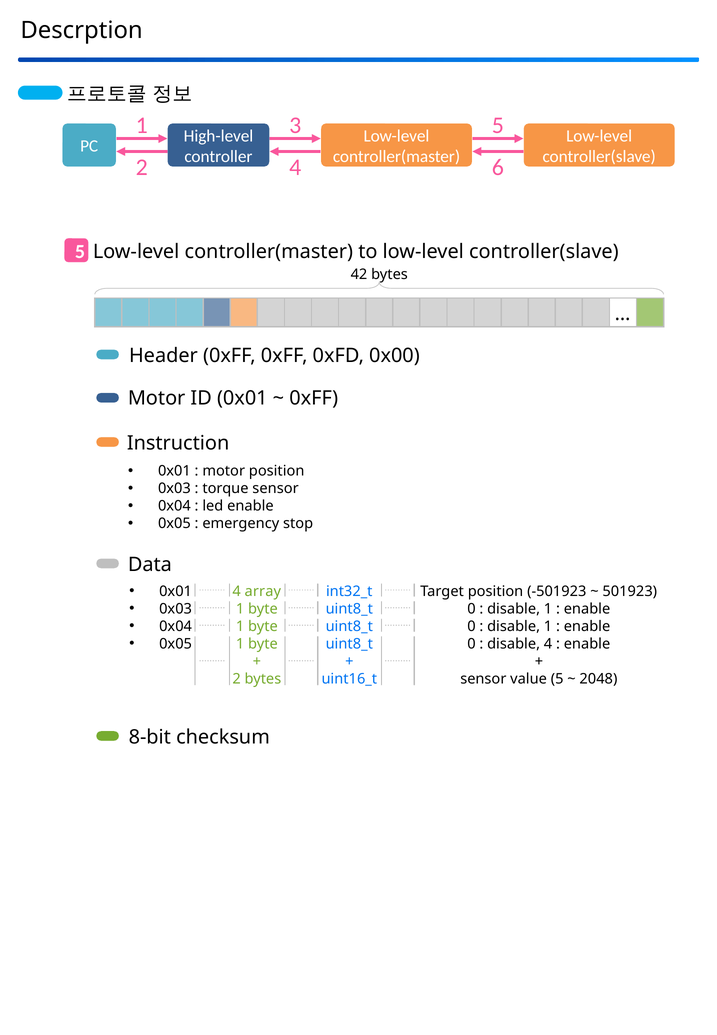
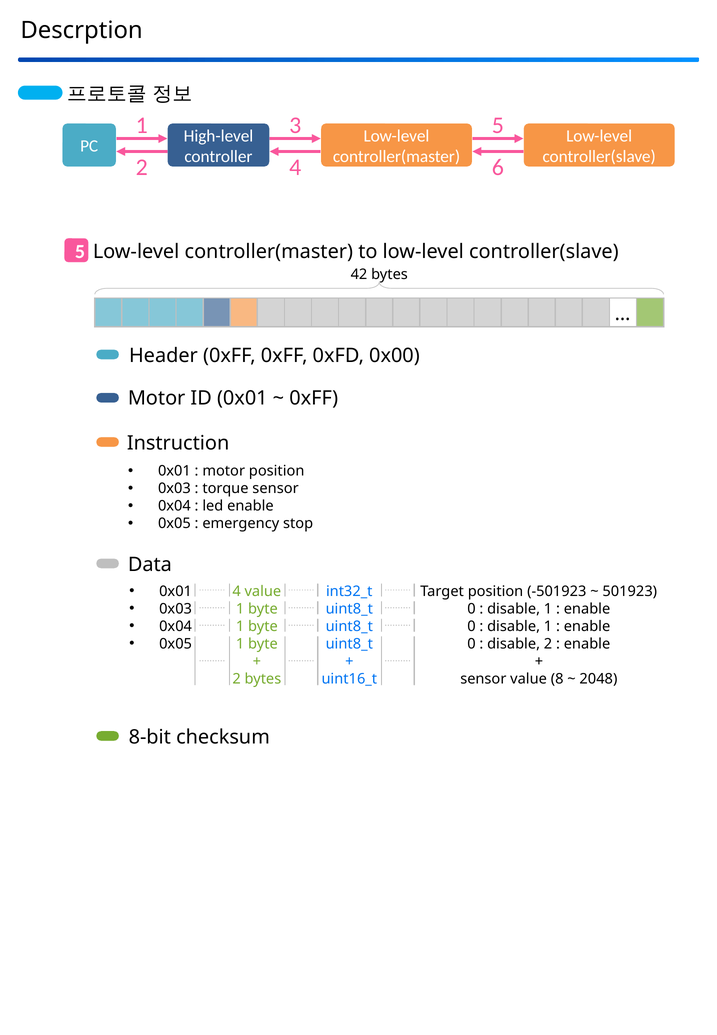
4 array: array -> value
disable 4: 4 -> 2
value 5: 5 -> 8
